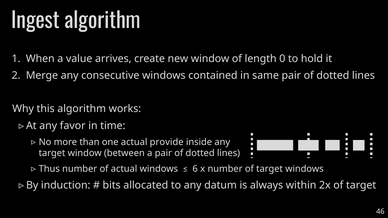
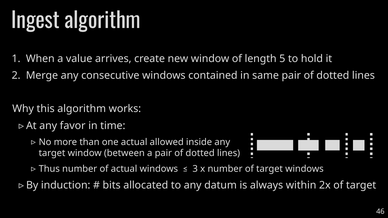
0: 0 -> 5
provide: provide -> allowed
6: 6 -> 3
